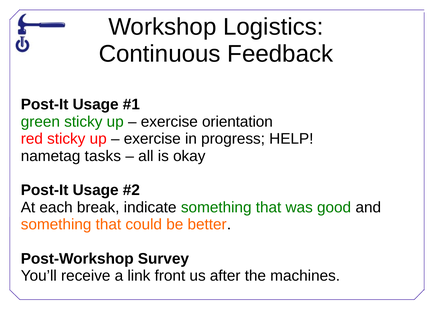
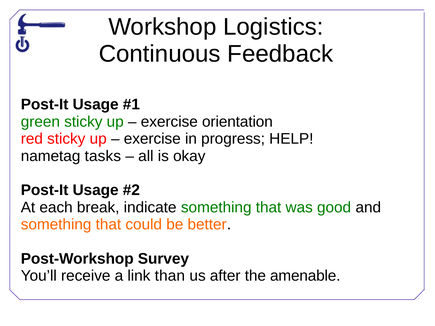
front: front -> than
machines: machines -> amenable
